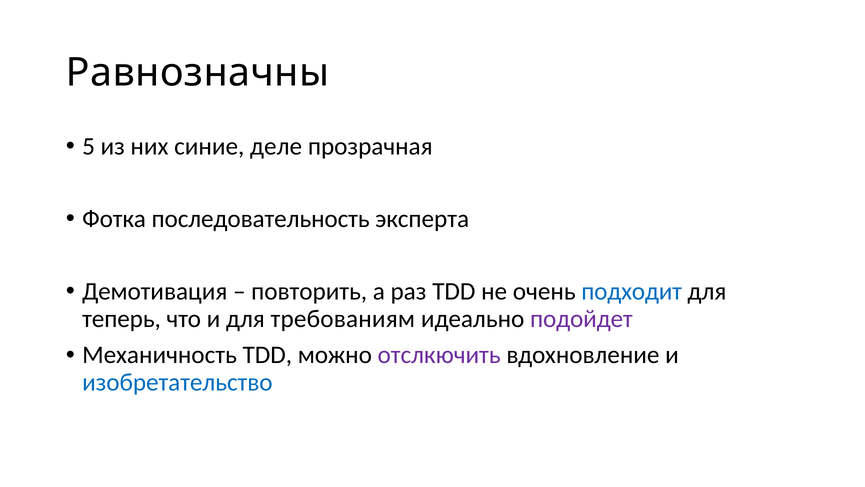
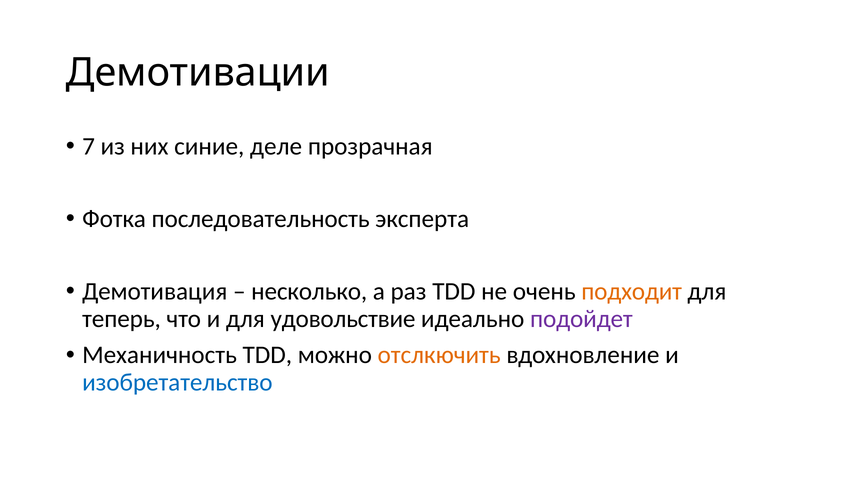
Равнозначны: Равнозначны -> Демотивации
5: 5 -> 7
повторить: повторить -> несколько
подходит colour: blue -> orange
требованиям: требованиям -> удовольствие
отслкючить colour: purple -> orange
